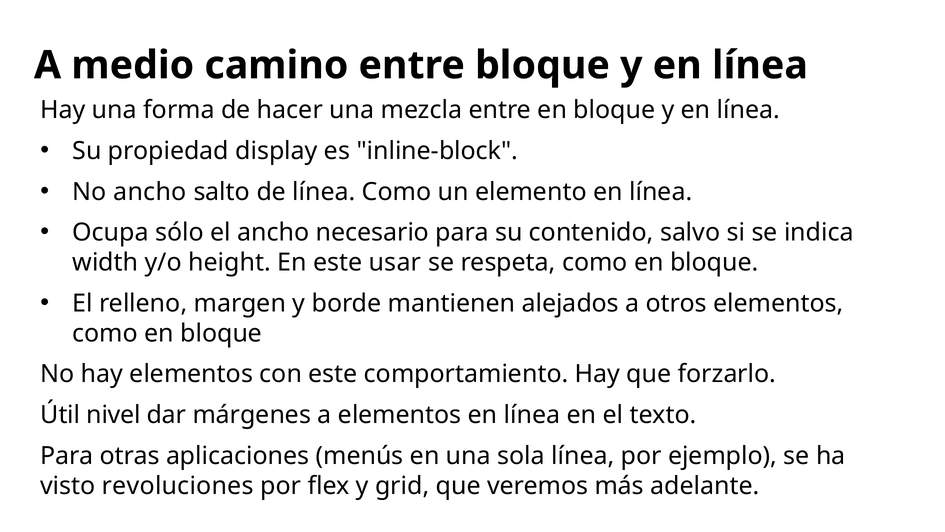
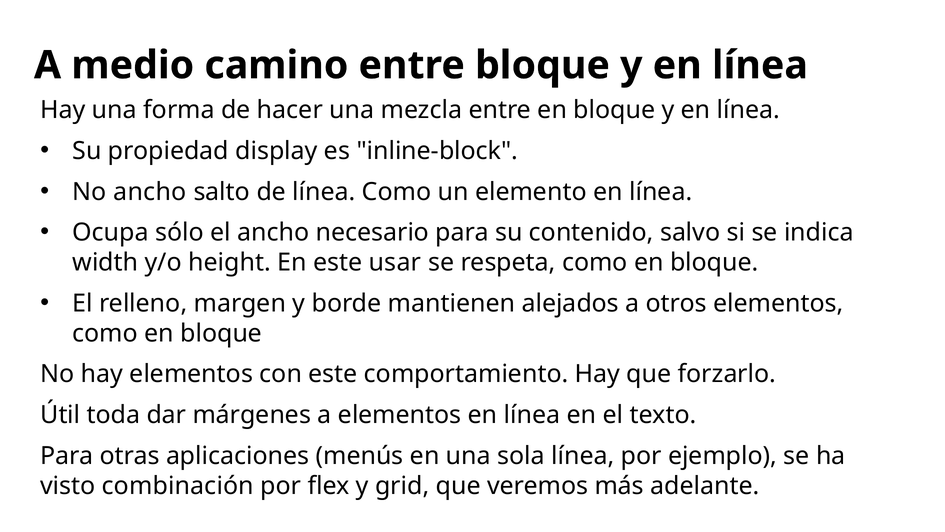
nivel: nivel -> toda
revoluciones: revoluciones -> combinación
